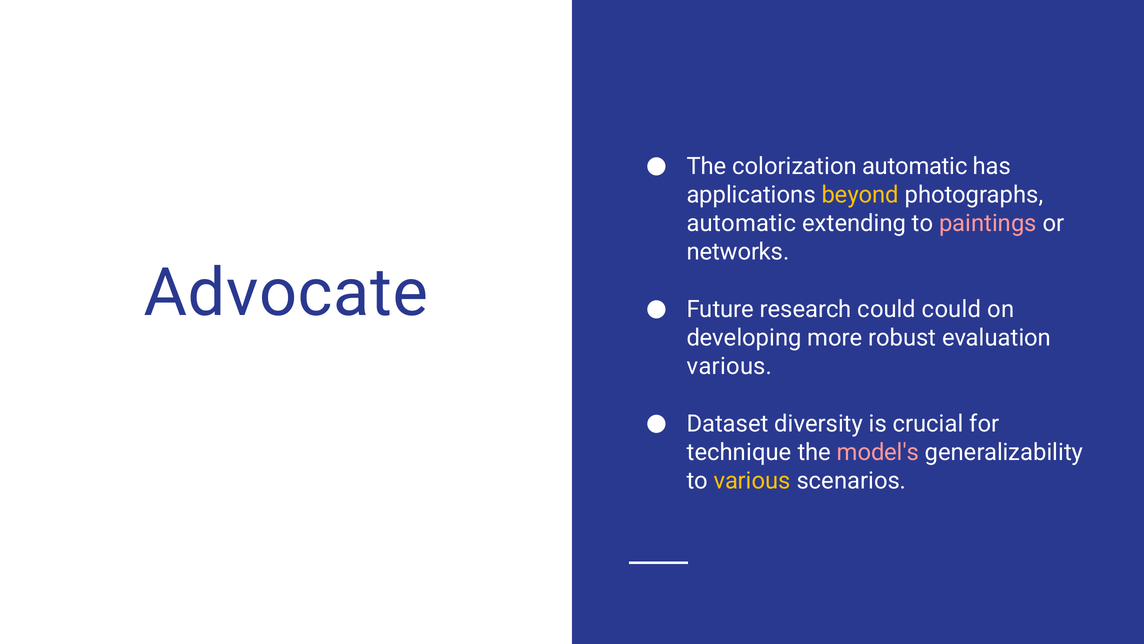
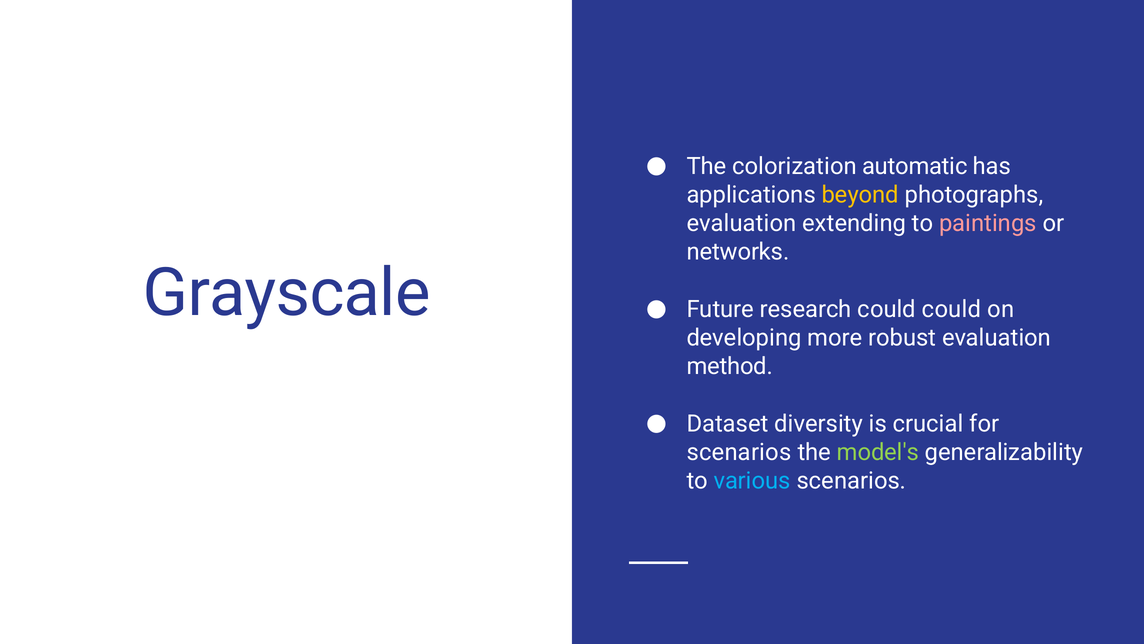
automatic at (741, 223): automatic -> evaluation
Advocate: Advocate -> Grayscale
various at (730, 366): various -> method
technique at (739, 452): technique -> scenarios
model's colour: pink -> light green
various at (752, 481) colour: yellow -> light blue
